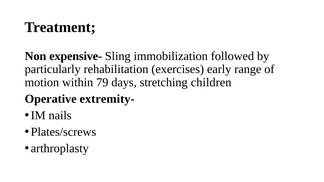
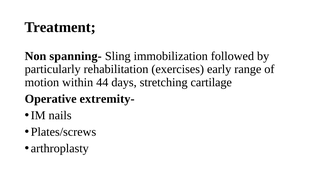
expensive-: expensive- -> spanning-
79: 79 -> 44
children: children -> cartilage
